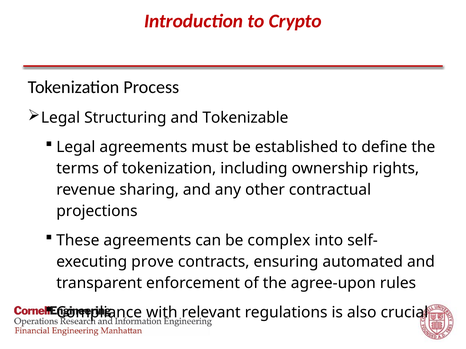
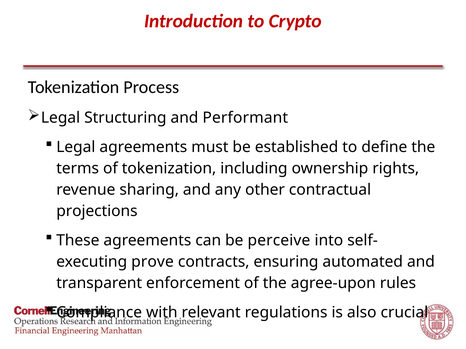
Tokenizable: Tokenizable -> Performant
complex: complex -> perceive
